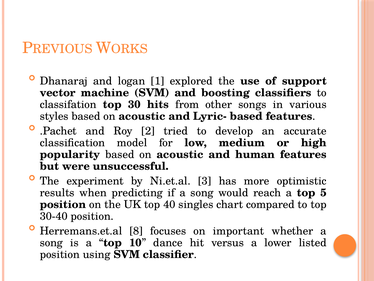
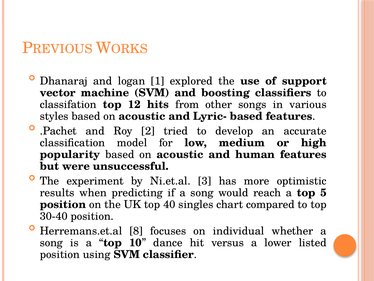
30: 30 -> 12
important: important -> individual
